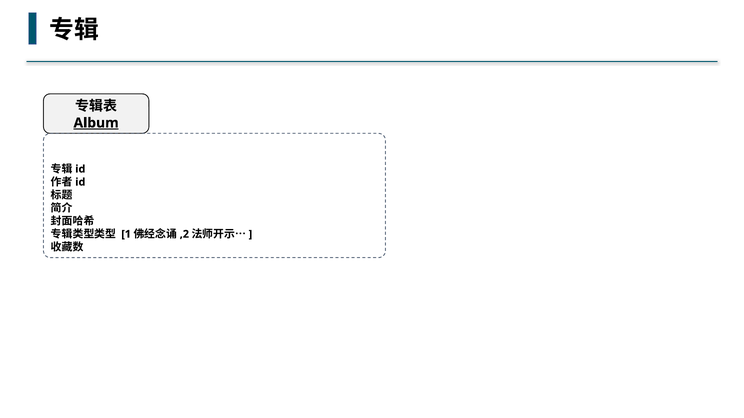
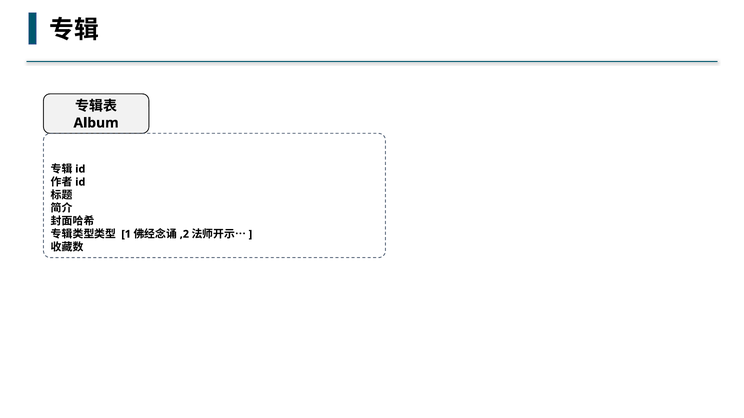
Album underline: present -> none
